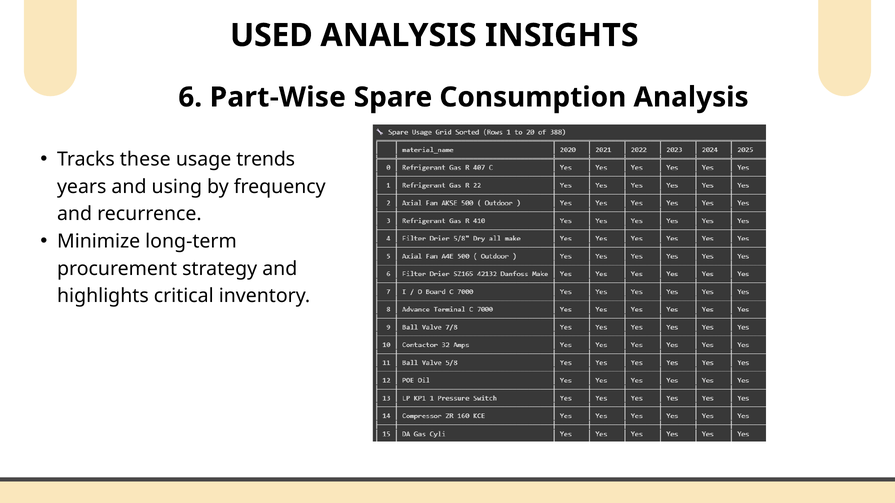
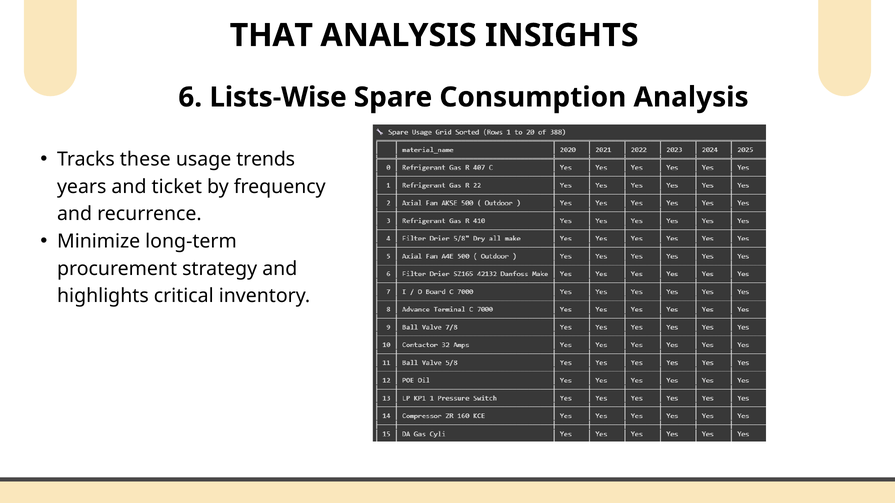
USED: USED -> THAT
Part-Wise: Part-Wise -> Lists-Wise
using: using -> ticket
